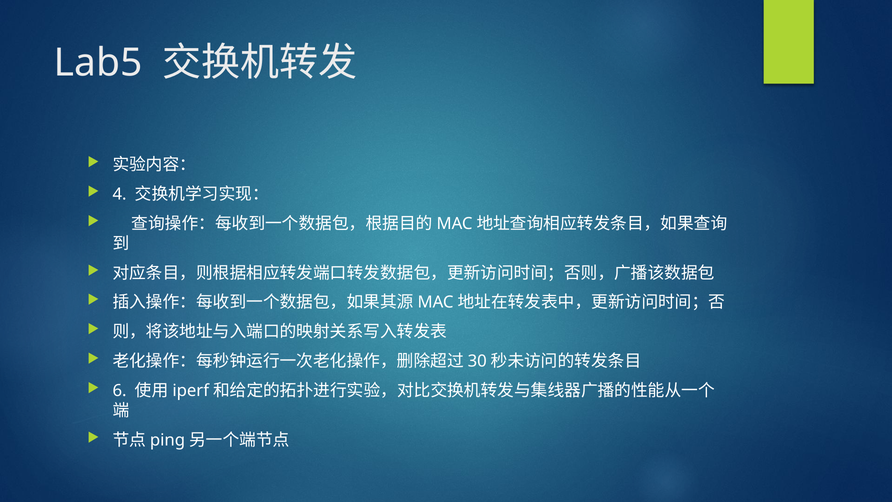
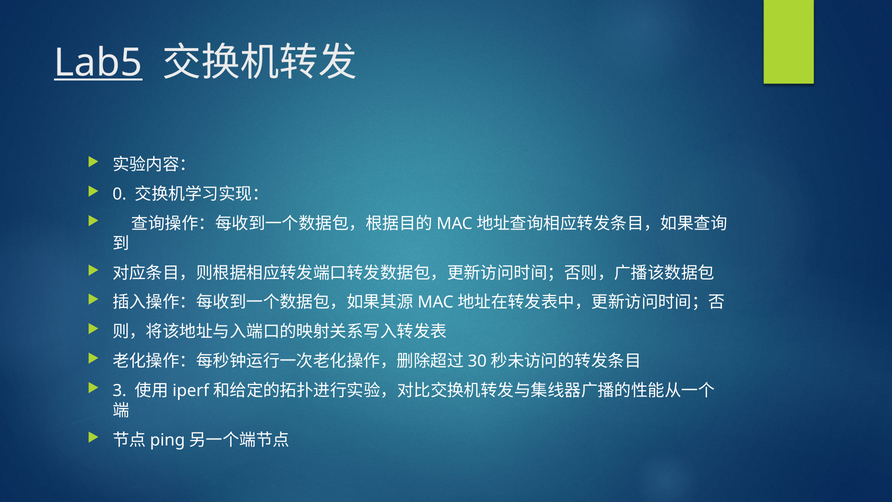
Lab5 underline: none -> present
4: 4 -> 0
6: 6 -> 3
